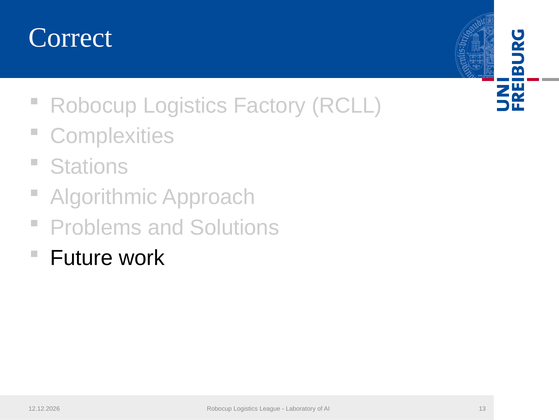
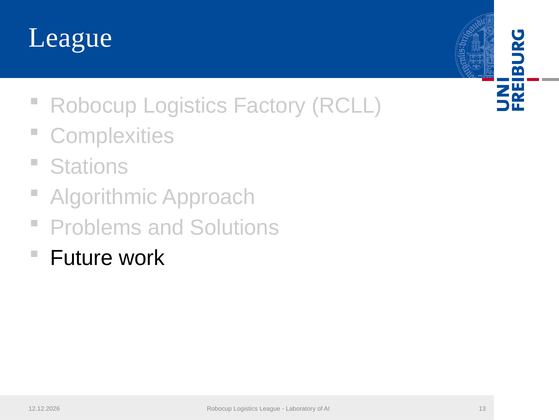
Correct at (70, 37): Correct -> League
